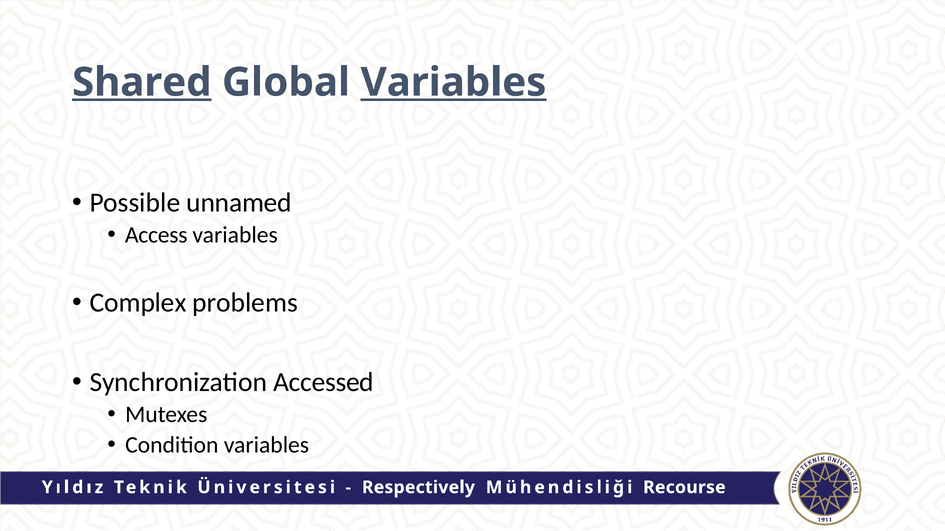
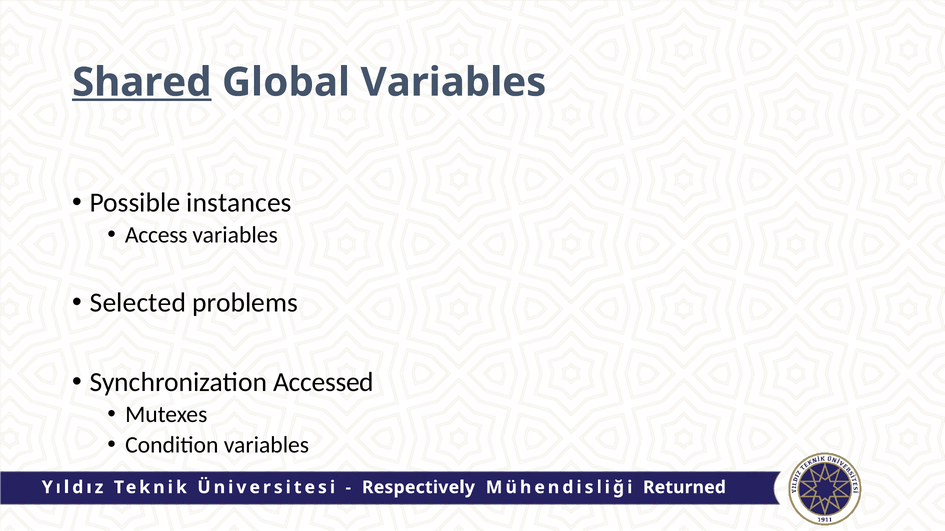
Variables at (453, 82) underline: present -> none
unnamed: unnamed -> instances
Complex: Complex -> Selected
Recourse: Recourse -> Returned
